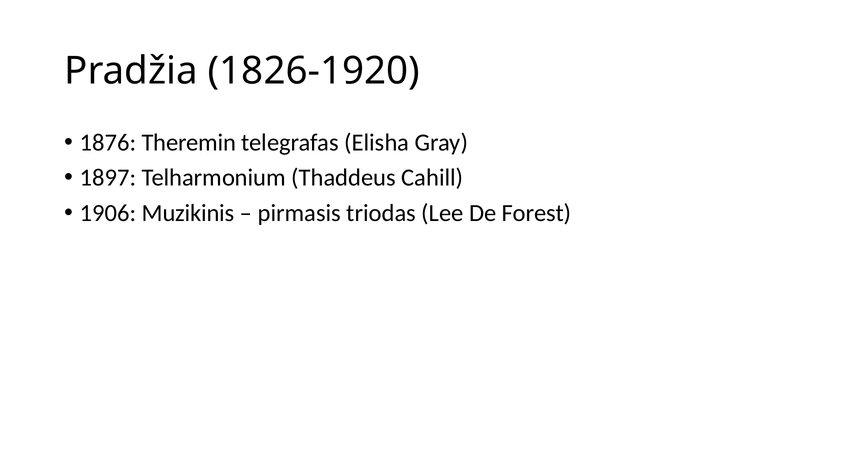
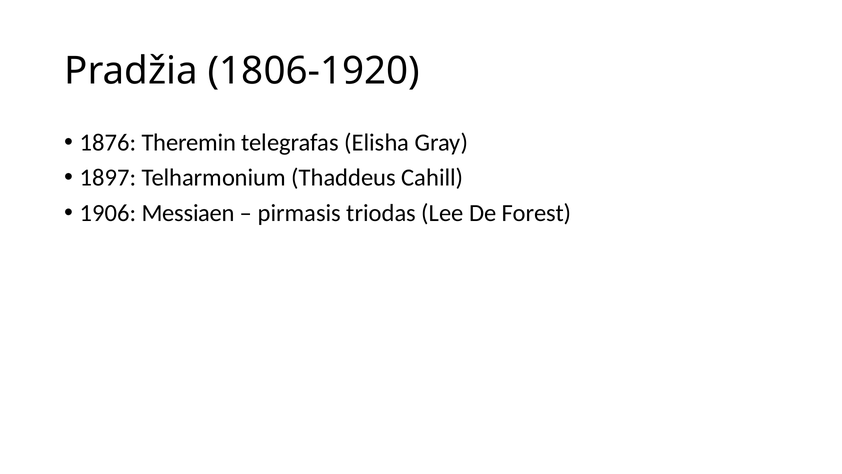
1826-1920: 1826-1920 -> 1806-1920
Muzikinis: Muzikinis -> Messiaen
